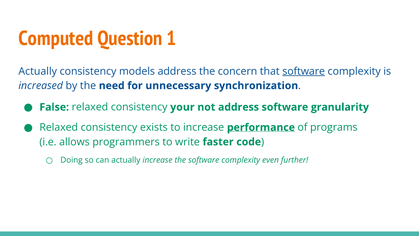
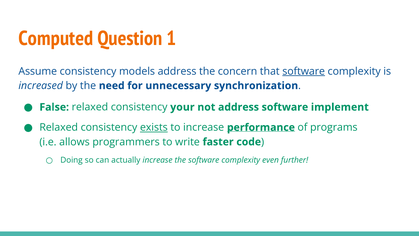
Actually at (38, 71): Actually -> Assume
granularity: granularity -> implement
exists underline: none -> present
